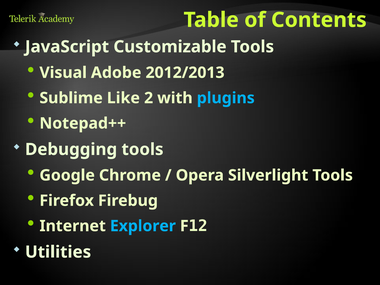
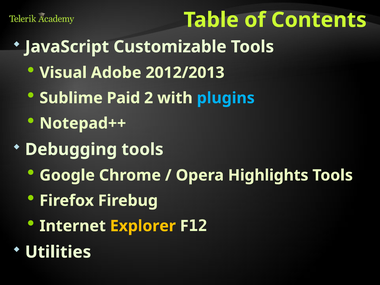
Like: Like -> Paid
Silverlight: Silverlight -> Highlights
Explorer colour: light blue -> yellow
